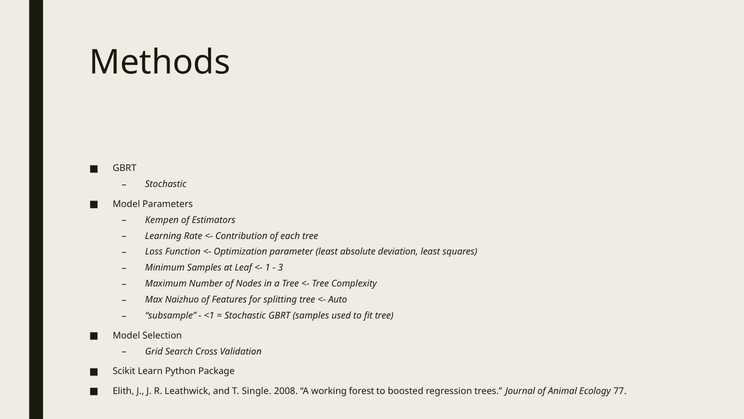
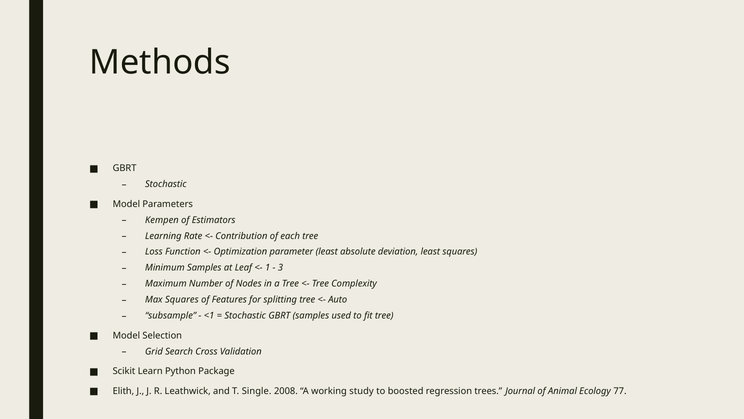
Max Naizhuo: Naizhuo -> Squares
forest: forest -> study
